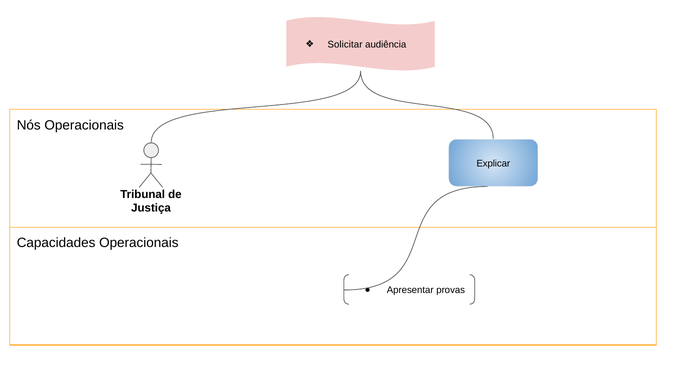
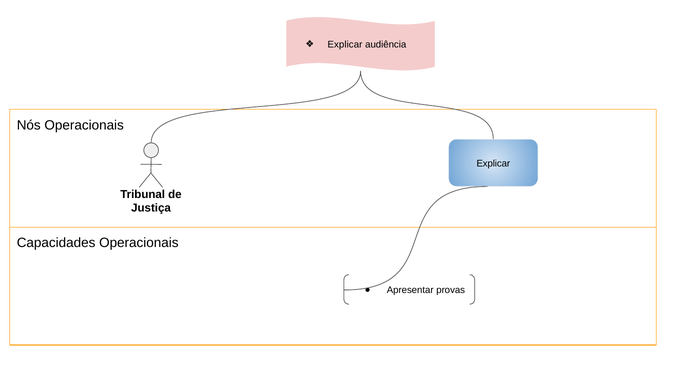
Solicitar at (345, 44): Solicitar -> Explicar
